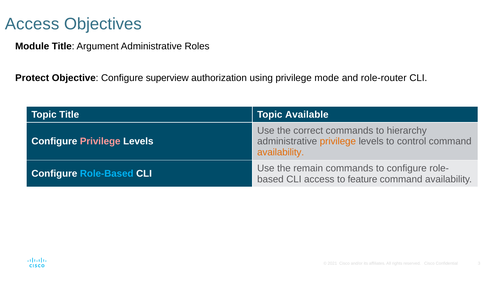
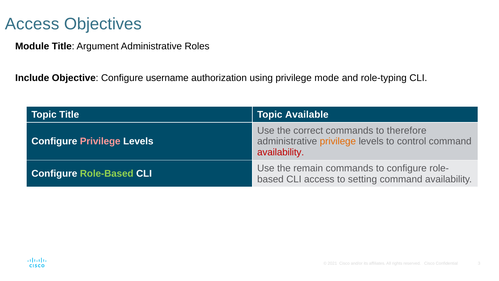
Protect: Protect -> Include
superview: superview -> username
role-router: role-router -> role-typing
hierarchy: hierarchy -> therefore
availability at (281, 152) colour: orange -> red
Role-Based colour: light blue -> light green
feature: feature -> setting
